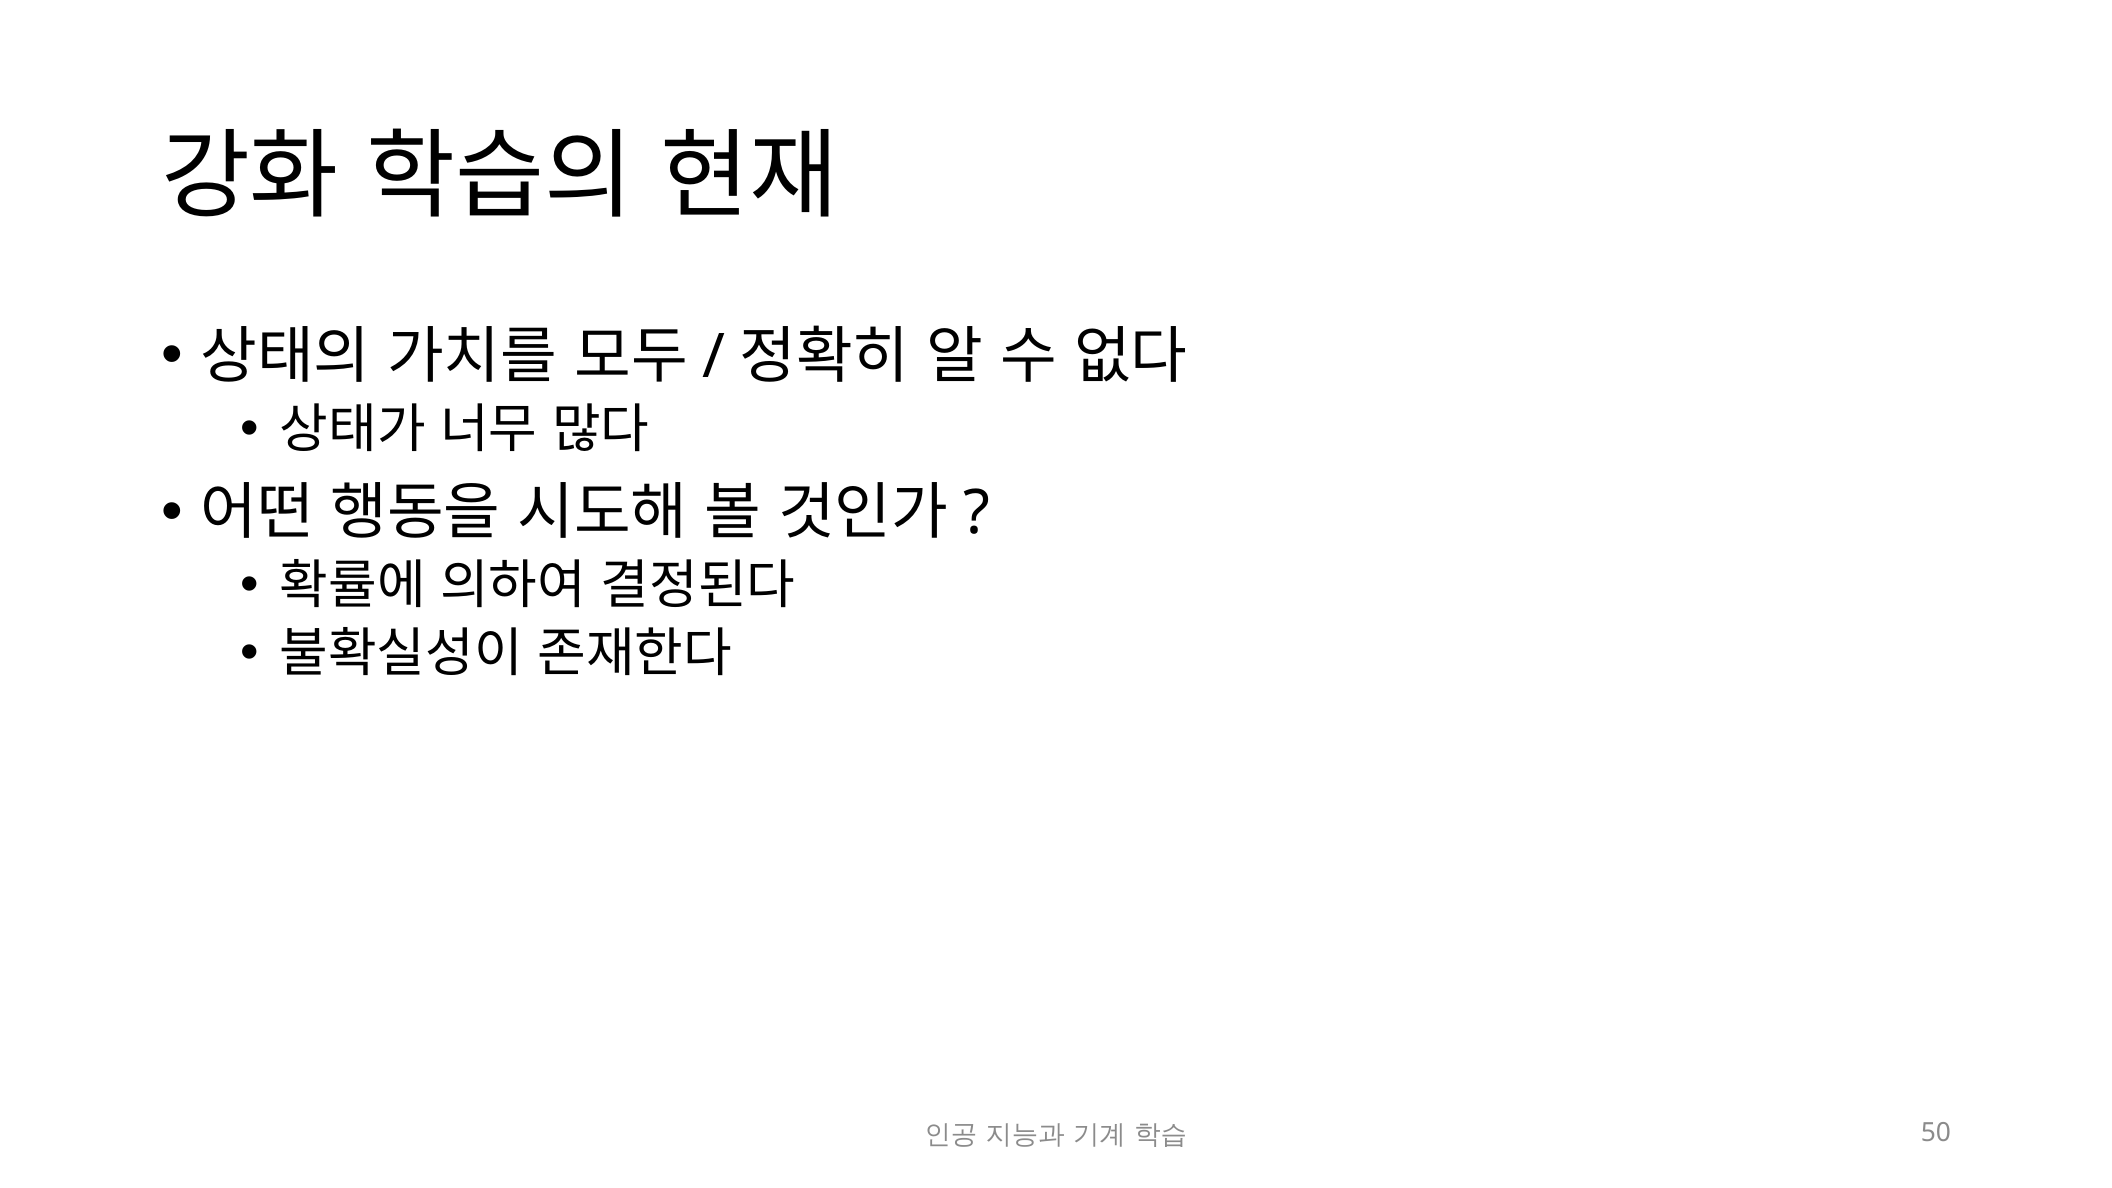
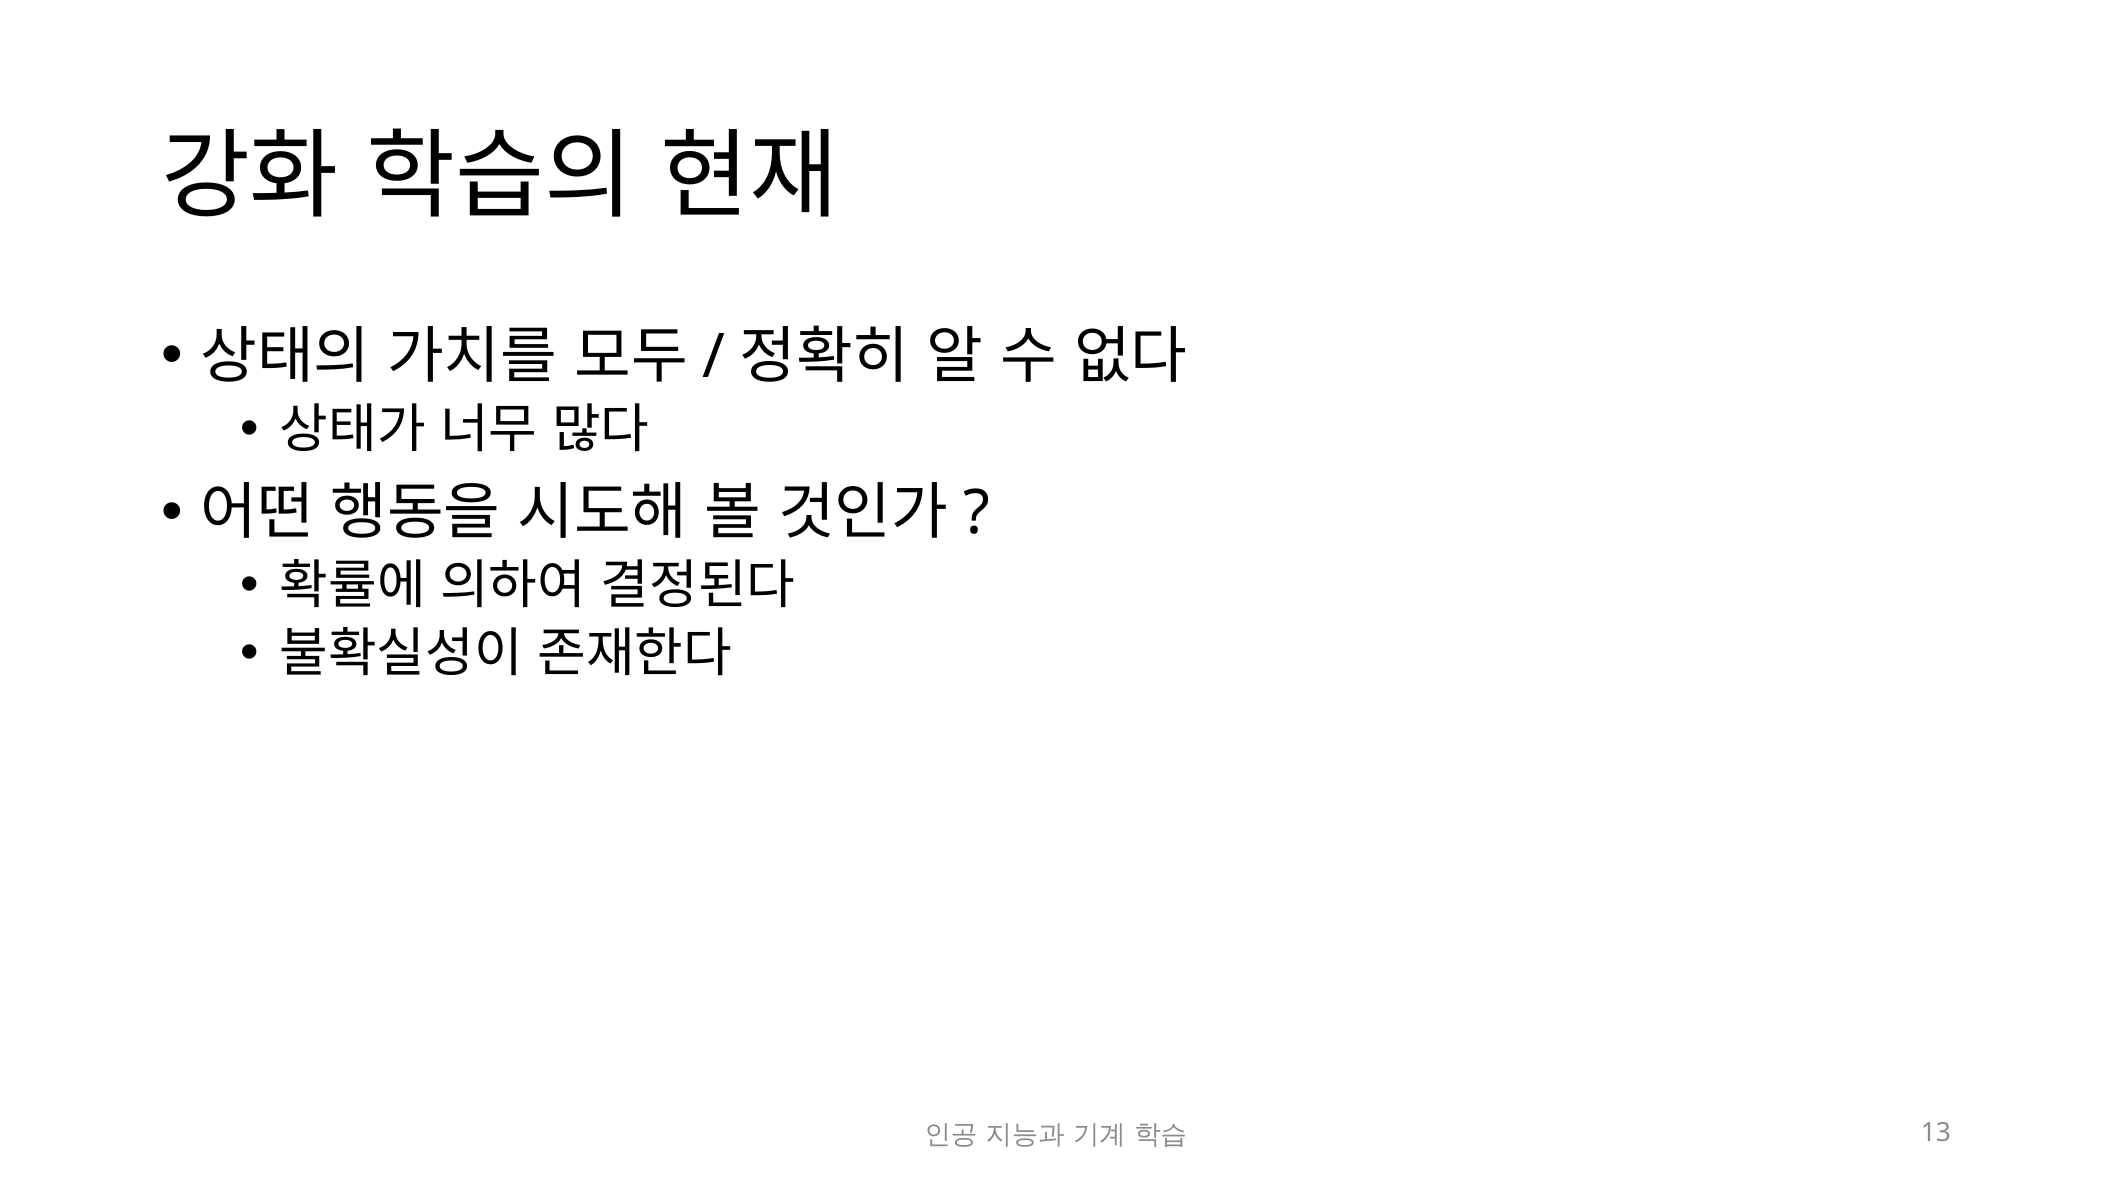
50: 50 -> 13
